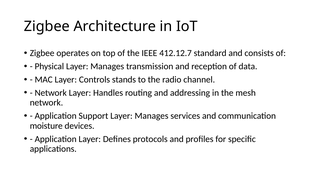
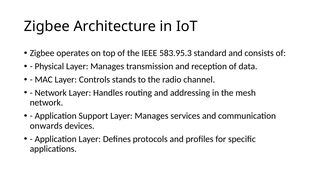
412.12.7: 412.12.7 -> 583.95.3
moisture: moisture -> onwards
